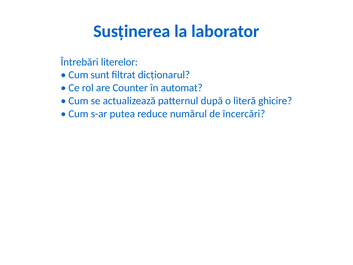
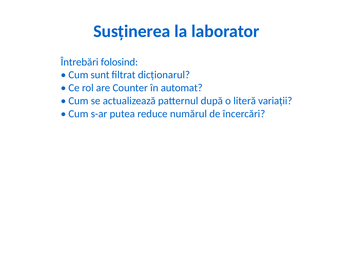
literelor: literelor -> folosind
ghicire: ghicire -> variații
